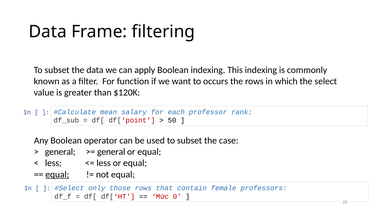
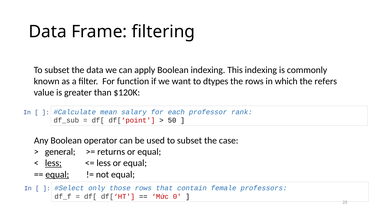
occurs: occurs -> dtypes
select: select -> refers
general at (111, 151): general -> returns
less at (53, 163) underline: none -> present
